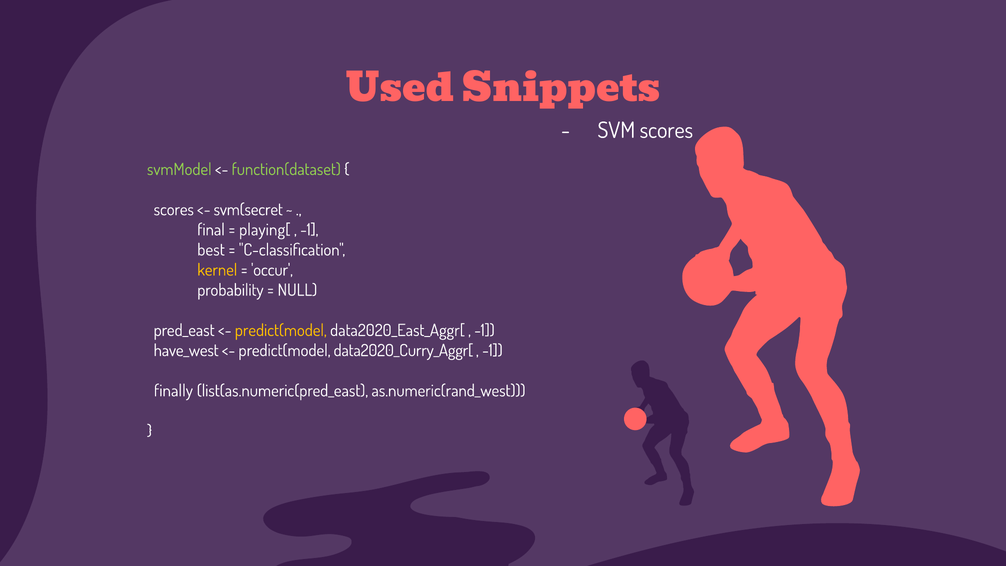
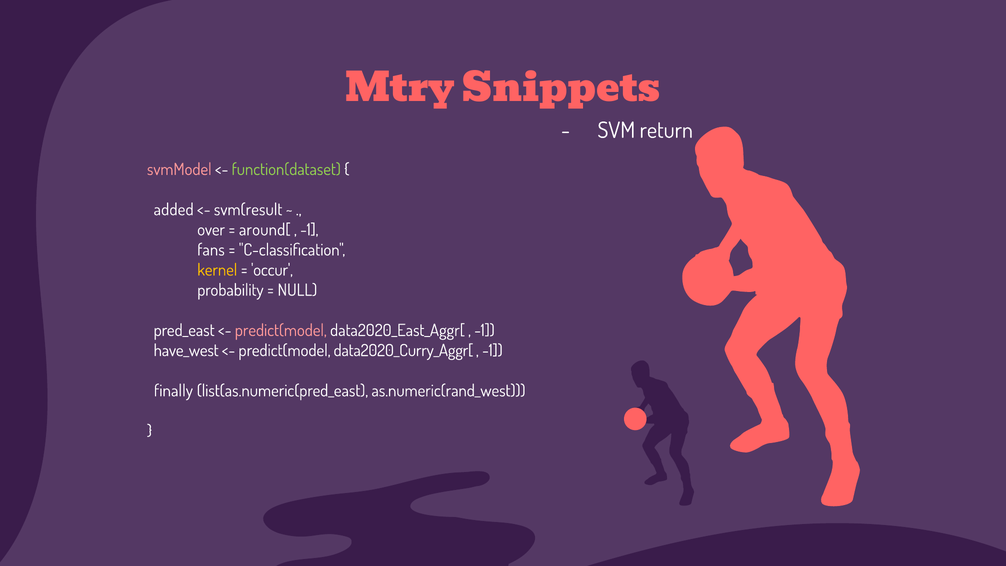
Used: Used -> Mtry
SVM scores: scores -> return
svmModel colour: light green -> pink
scores at (174, 210): scores -> added
svm(secret: svm(secret -> svm(result
final: final -> over
playing[: playing[ -> around[
best: best -> fans
predict(model at (281, 330) colour: yellow -> pink
